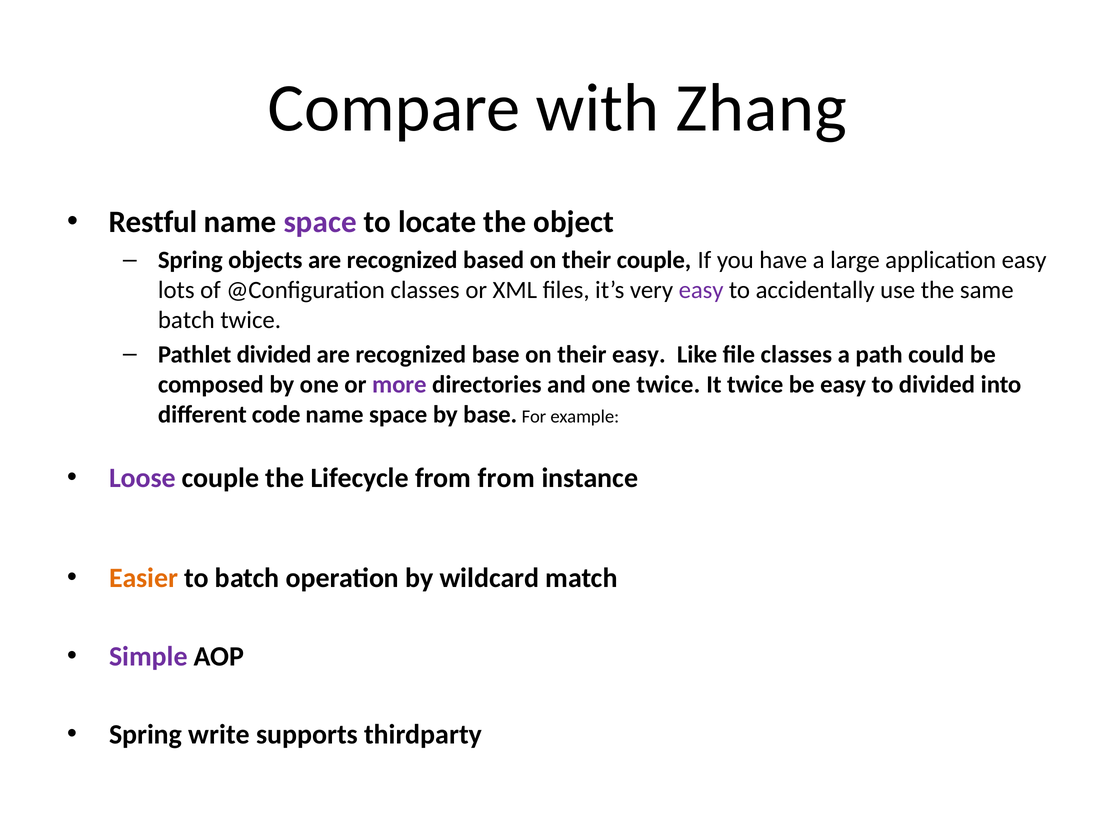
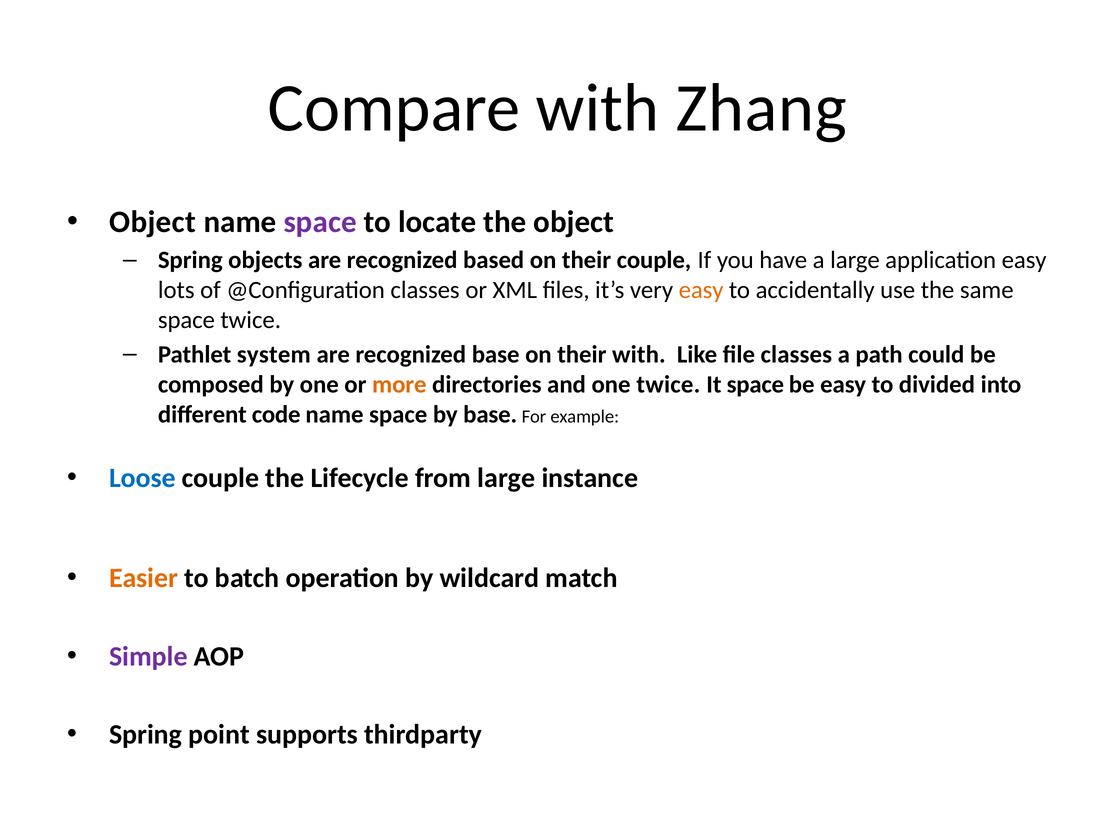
Restful at (153, 222): Restful -> Object
easy at (701, 290) colour: purple -> orange
batch at (186, 320): batch -> space
Pathlet divided: divided -> system
their easy: easy -> with
more colour: purple -> orange
It twice: twice -> space
Loose colour: purple -> blue
from from: from -> large
write: write -> point
